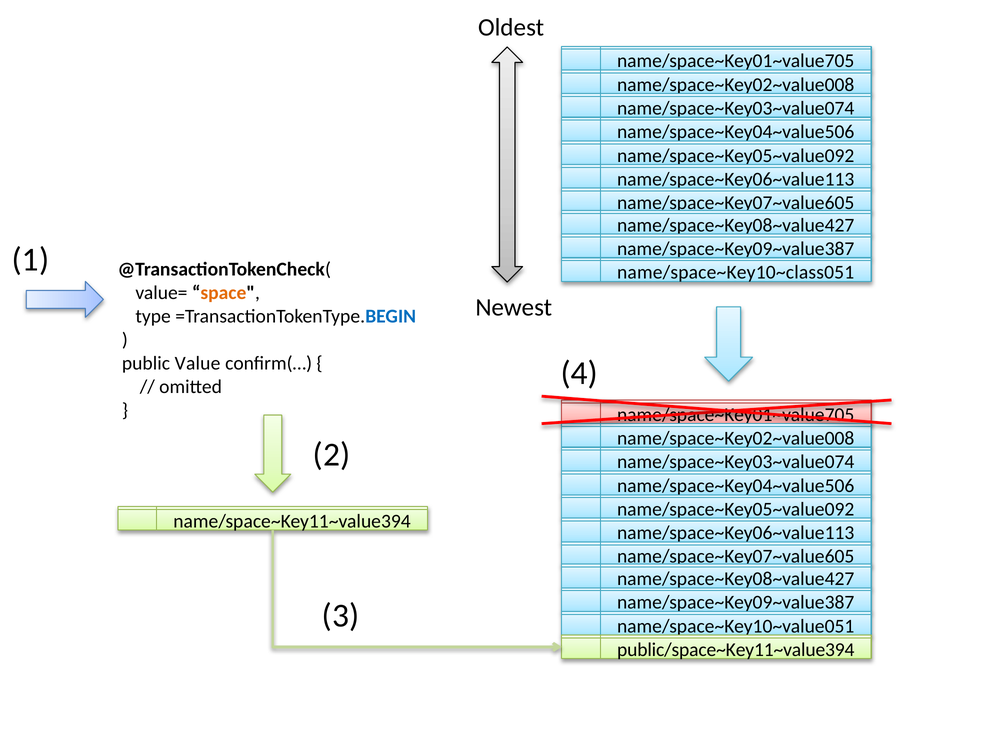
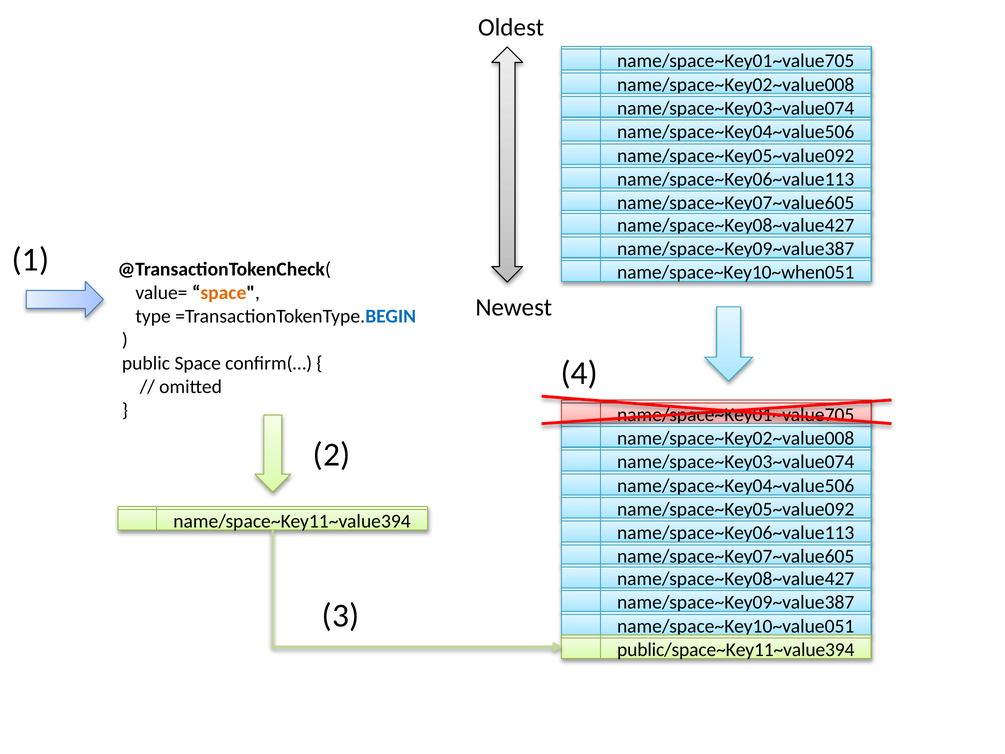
name/space~Key10~class051: name/space~Key10~class051 -> name/space~Key10~when051
public Value: Value -> Space
